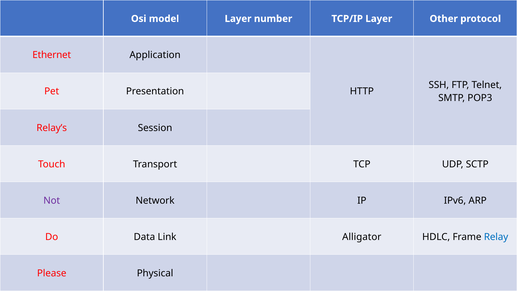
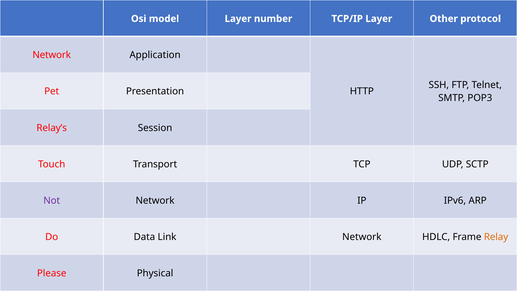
Ethernet at (52, 55): Ethernet -> Network
Link Alligator: Alligator -> Network
Relay colour: blue -> orange
